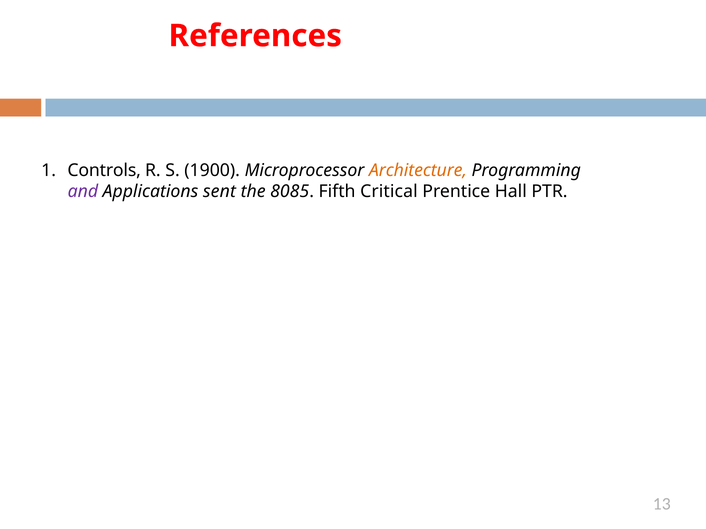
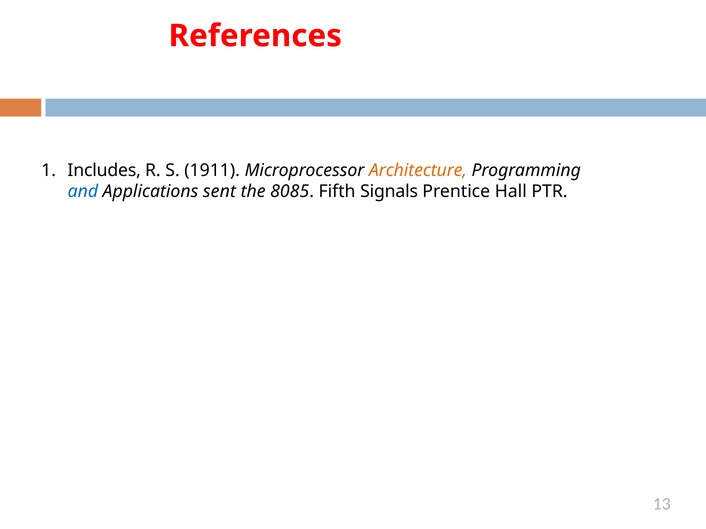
Controls: Controls -> Includes
1900: 1900 -> 1911
and colour: purple -> blue
Critical: Critical -> Signals
